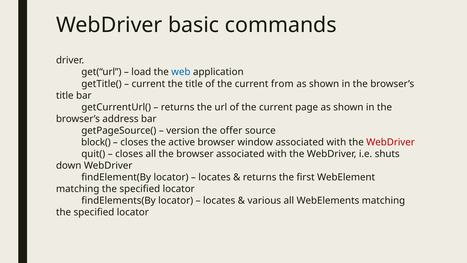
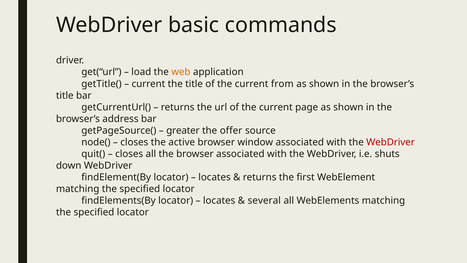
web colour: blue -> orange
version: version -> greater
block(: block( -> node(
various: various -> several
